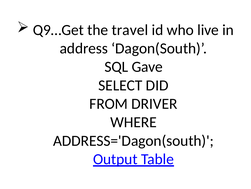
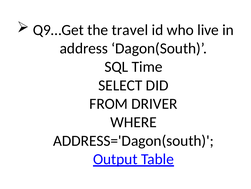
Gave: Gave -> Time
